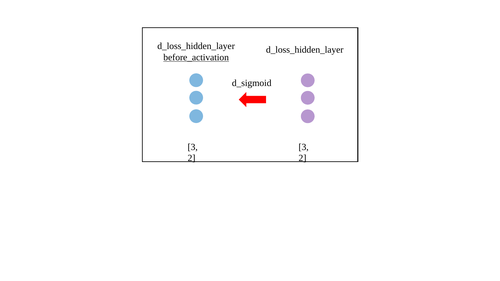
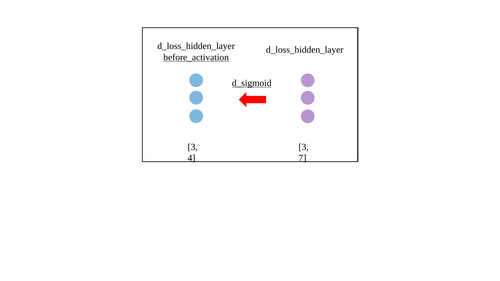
d_sigmoid underline: none -> present
2 at (192, 158): 2 -> 4
2 at (302, 158): 2 -> 7
